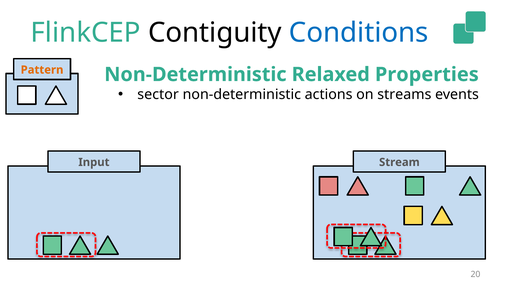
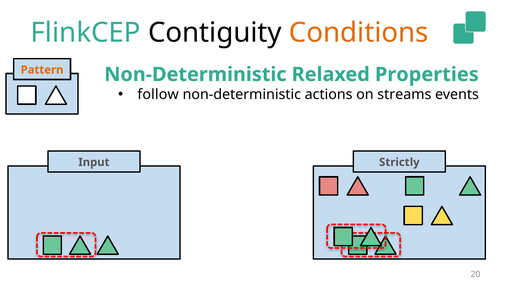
Conditions colour: blue -> orange
sector: sector -> follow
Stream: Stream -> Strictly
